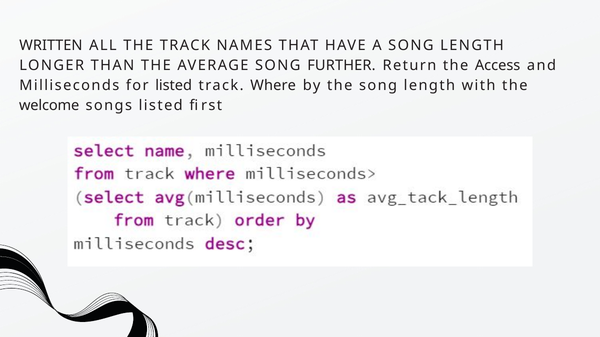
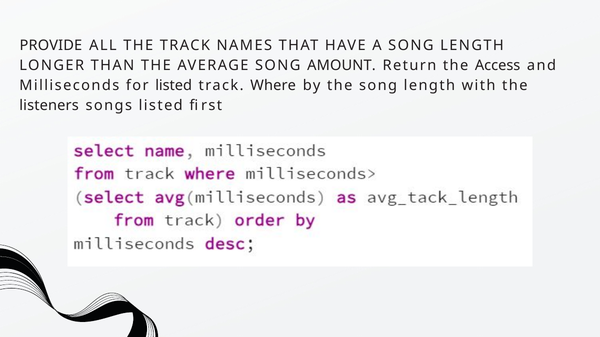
WRITTEN: WRITTEN -> PROVIDE
FURTHER: FURTHER -> AMOUNT
welcome: welcome -> listeners
